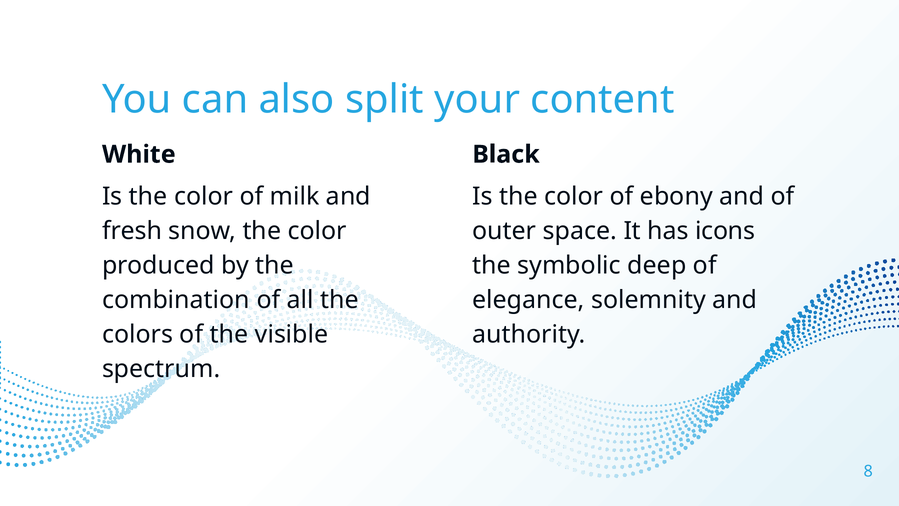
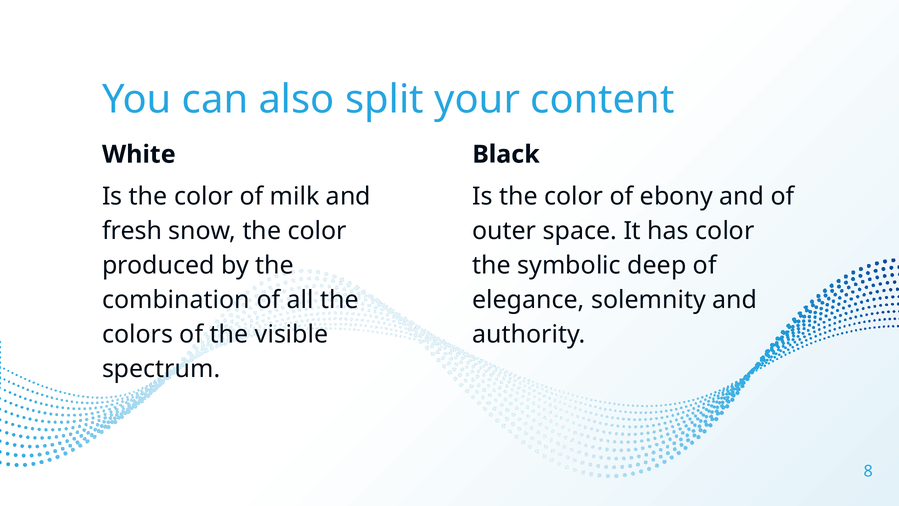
has icons: icons -> color
